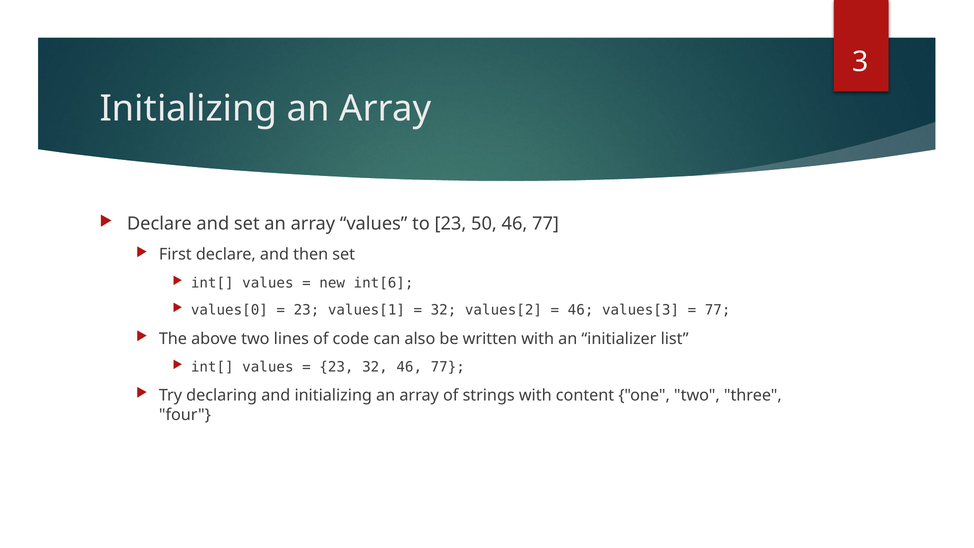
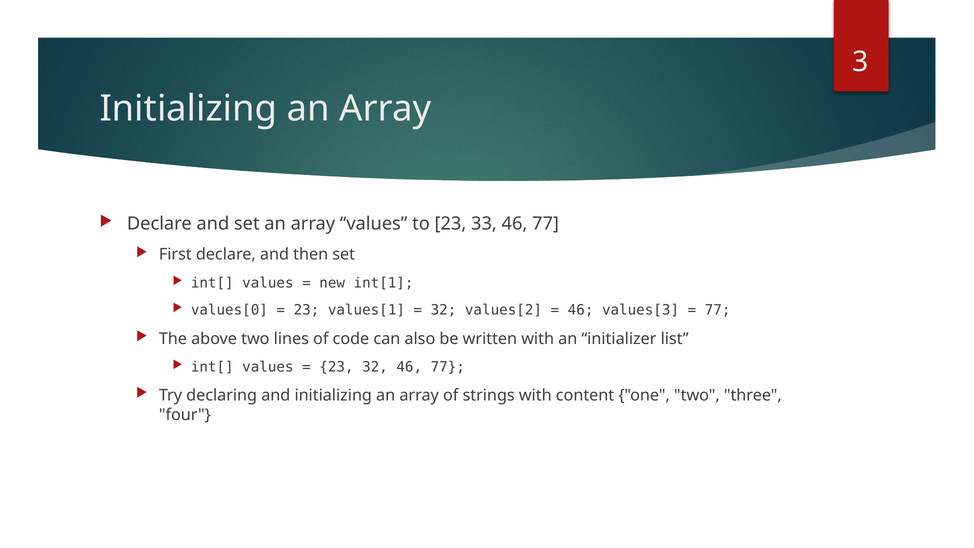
50: 50 -> 33
int[6: int[6 -> int[1
